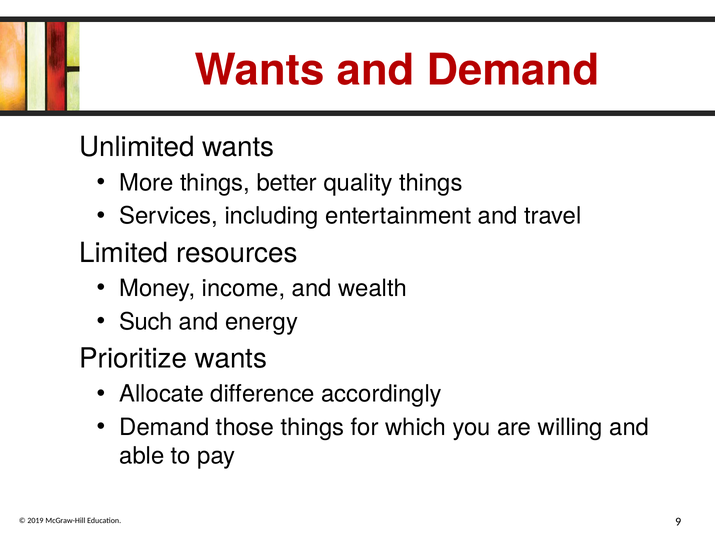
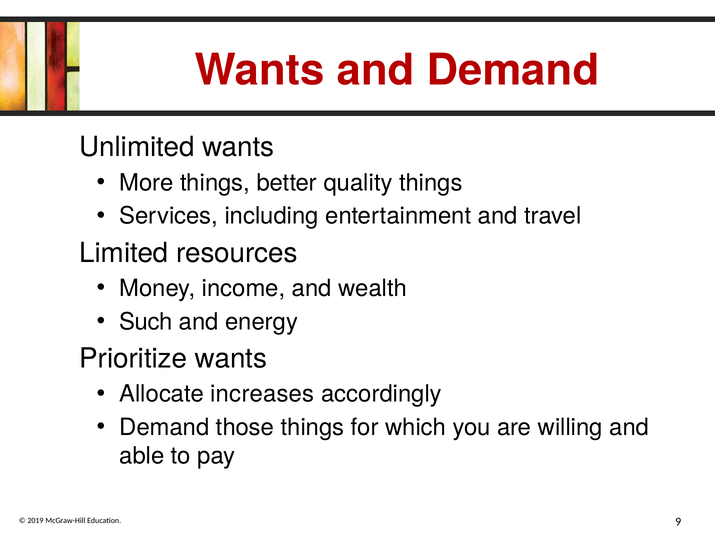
difference: difference -> increases
